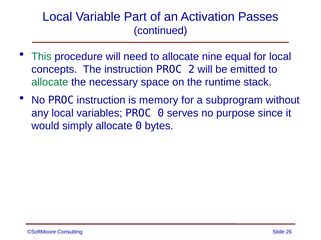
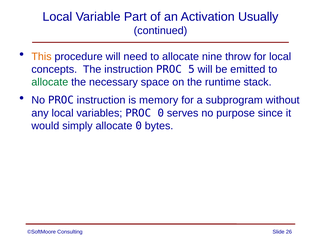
Passes: Passes -> Usually
This colour: green -> orange
equal: equal -> throw
2: 2 -> 5
